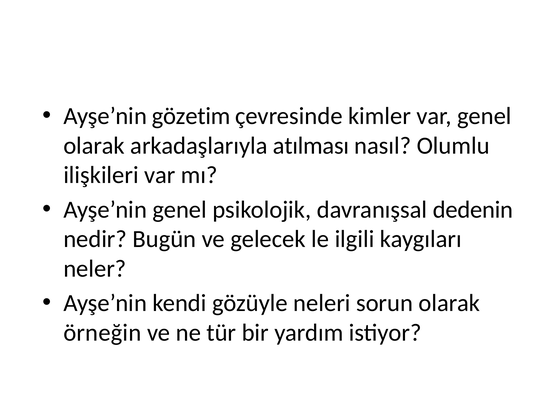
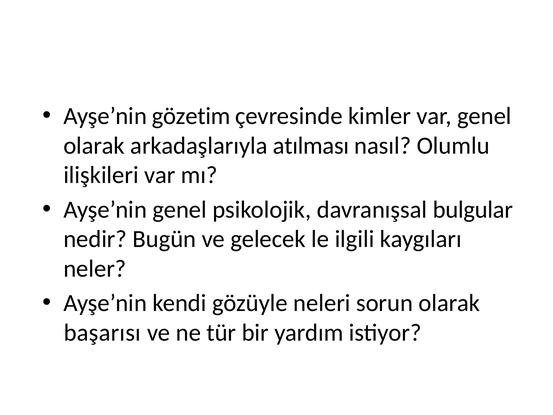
dedenin: dedenin -> bulgular
örneğin: örneğin -> başarısı
